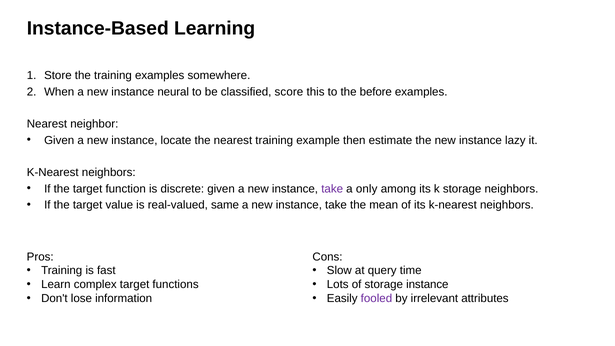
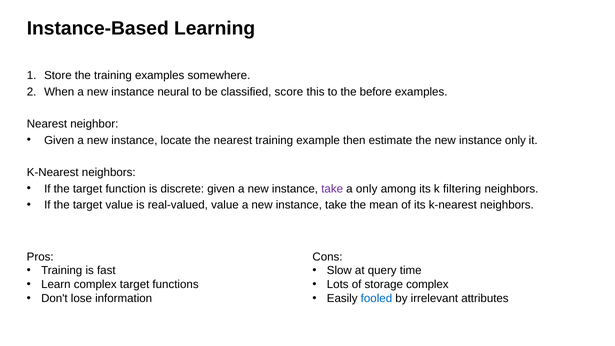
instance lazy: lazy -> only
k storage: storage -> filtering
real-valued same: same -> value
storage instance: instance -> complex
fooled colour: purple -> blue
